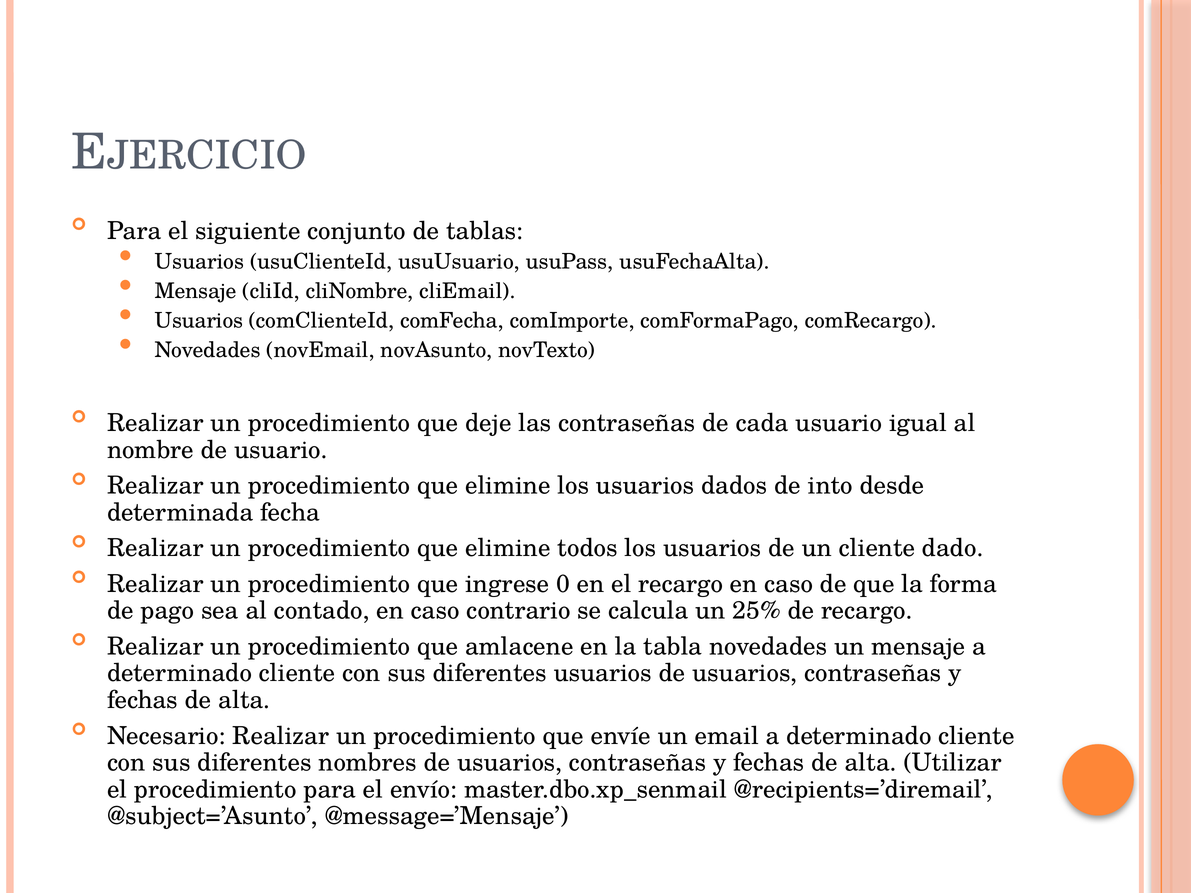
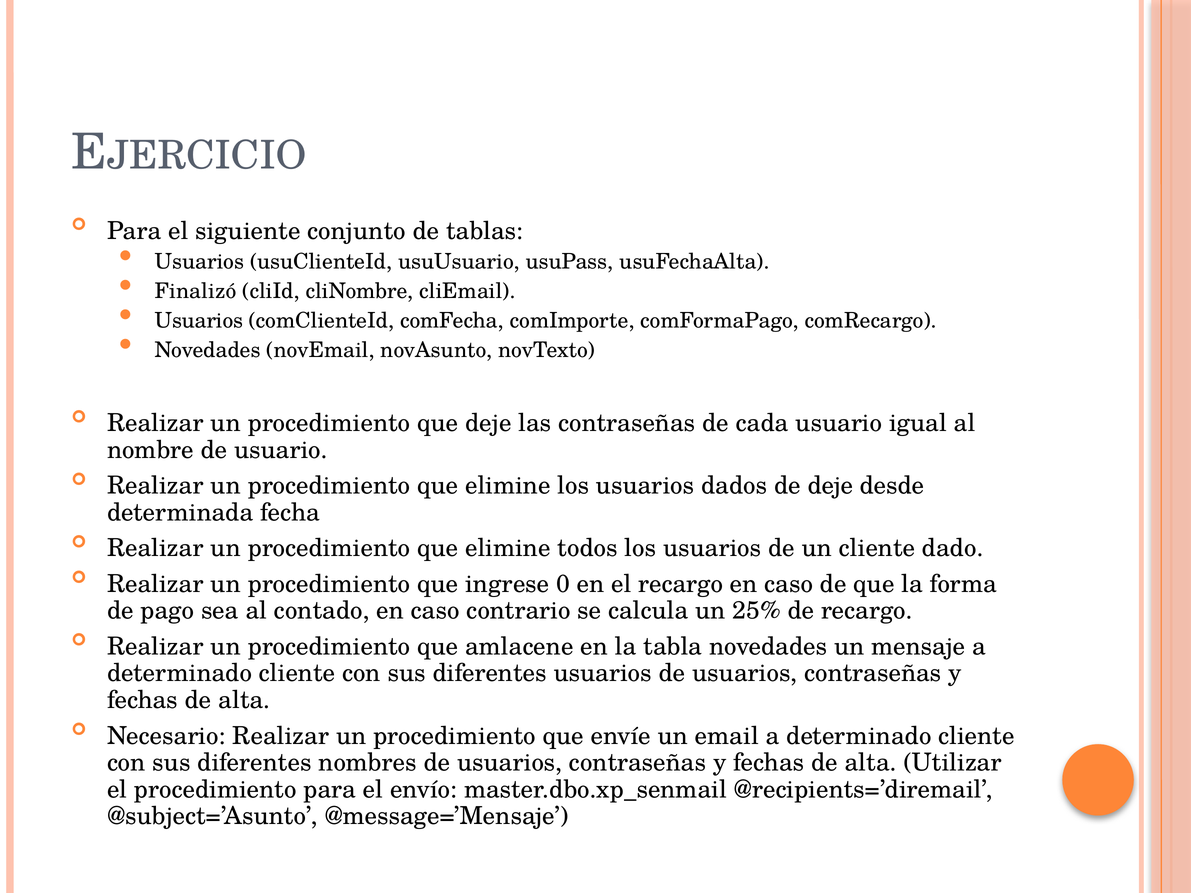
Mensaje at (196, 291): Mensaje -> Finalizó
de into: into -> deje
